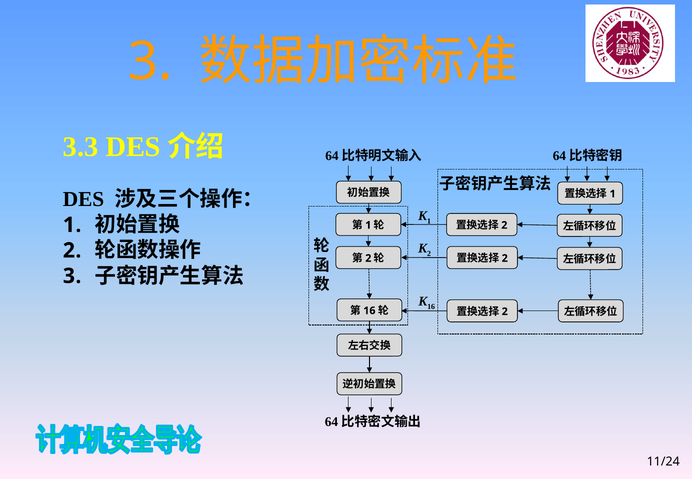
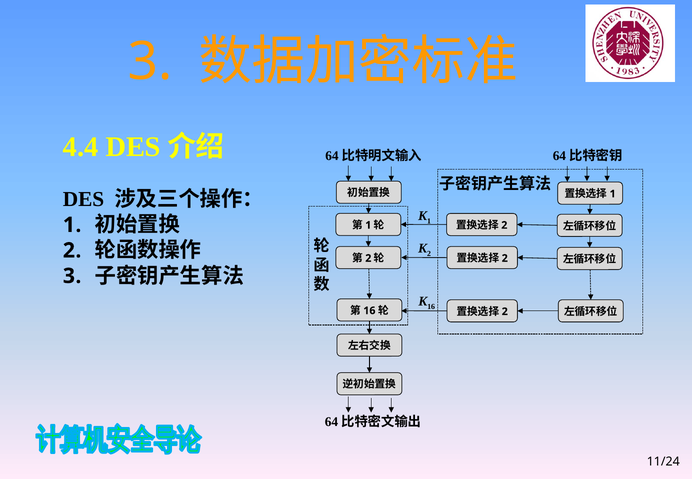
3.3: 3.3 -> 4.4
